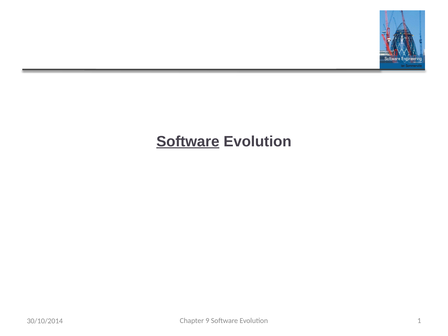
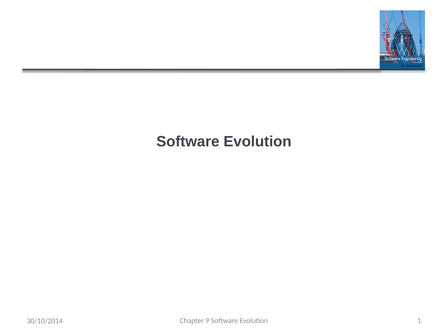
Software at (188, 141) underline: present -> none
